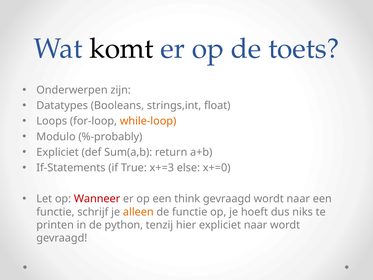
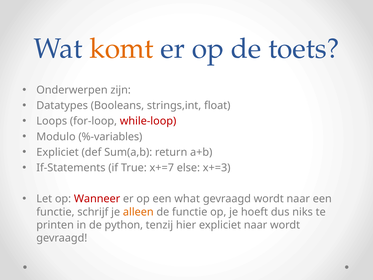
komt colour: black -> orange
while-loop colour: orange -> red
%-probably: %-probably -> %-variables
x+=3: x+=3 -> x+=7
x+=0: x+=0 -> x+=3
think: think -> what
